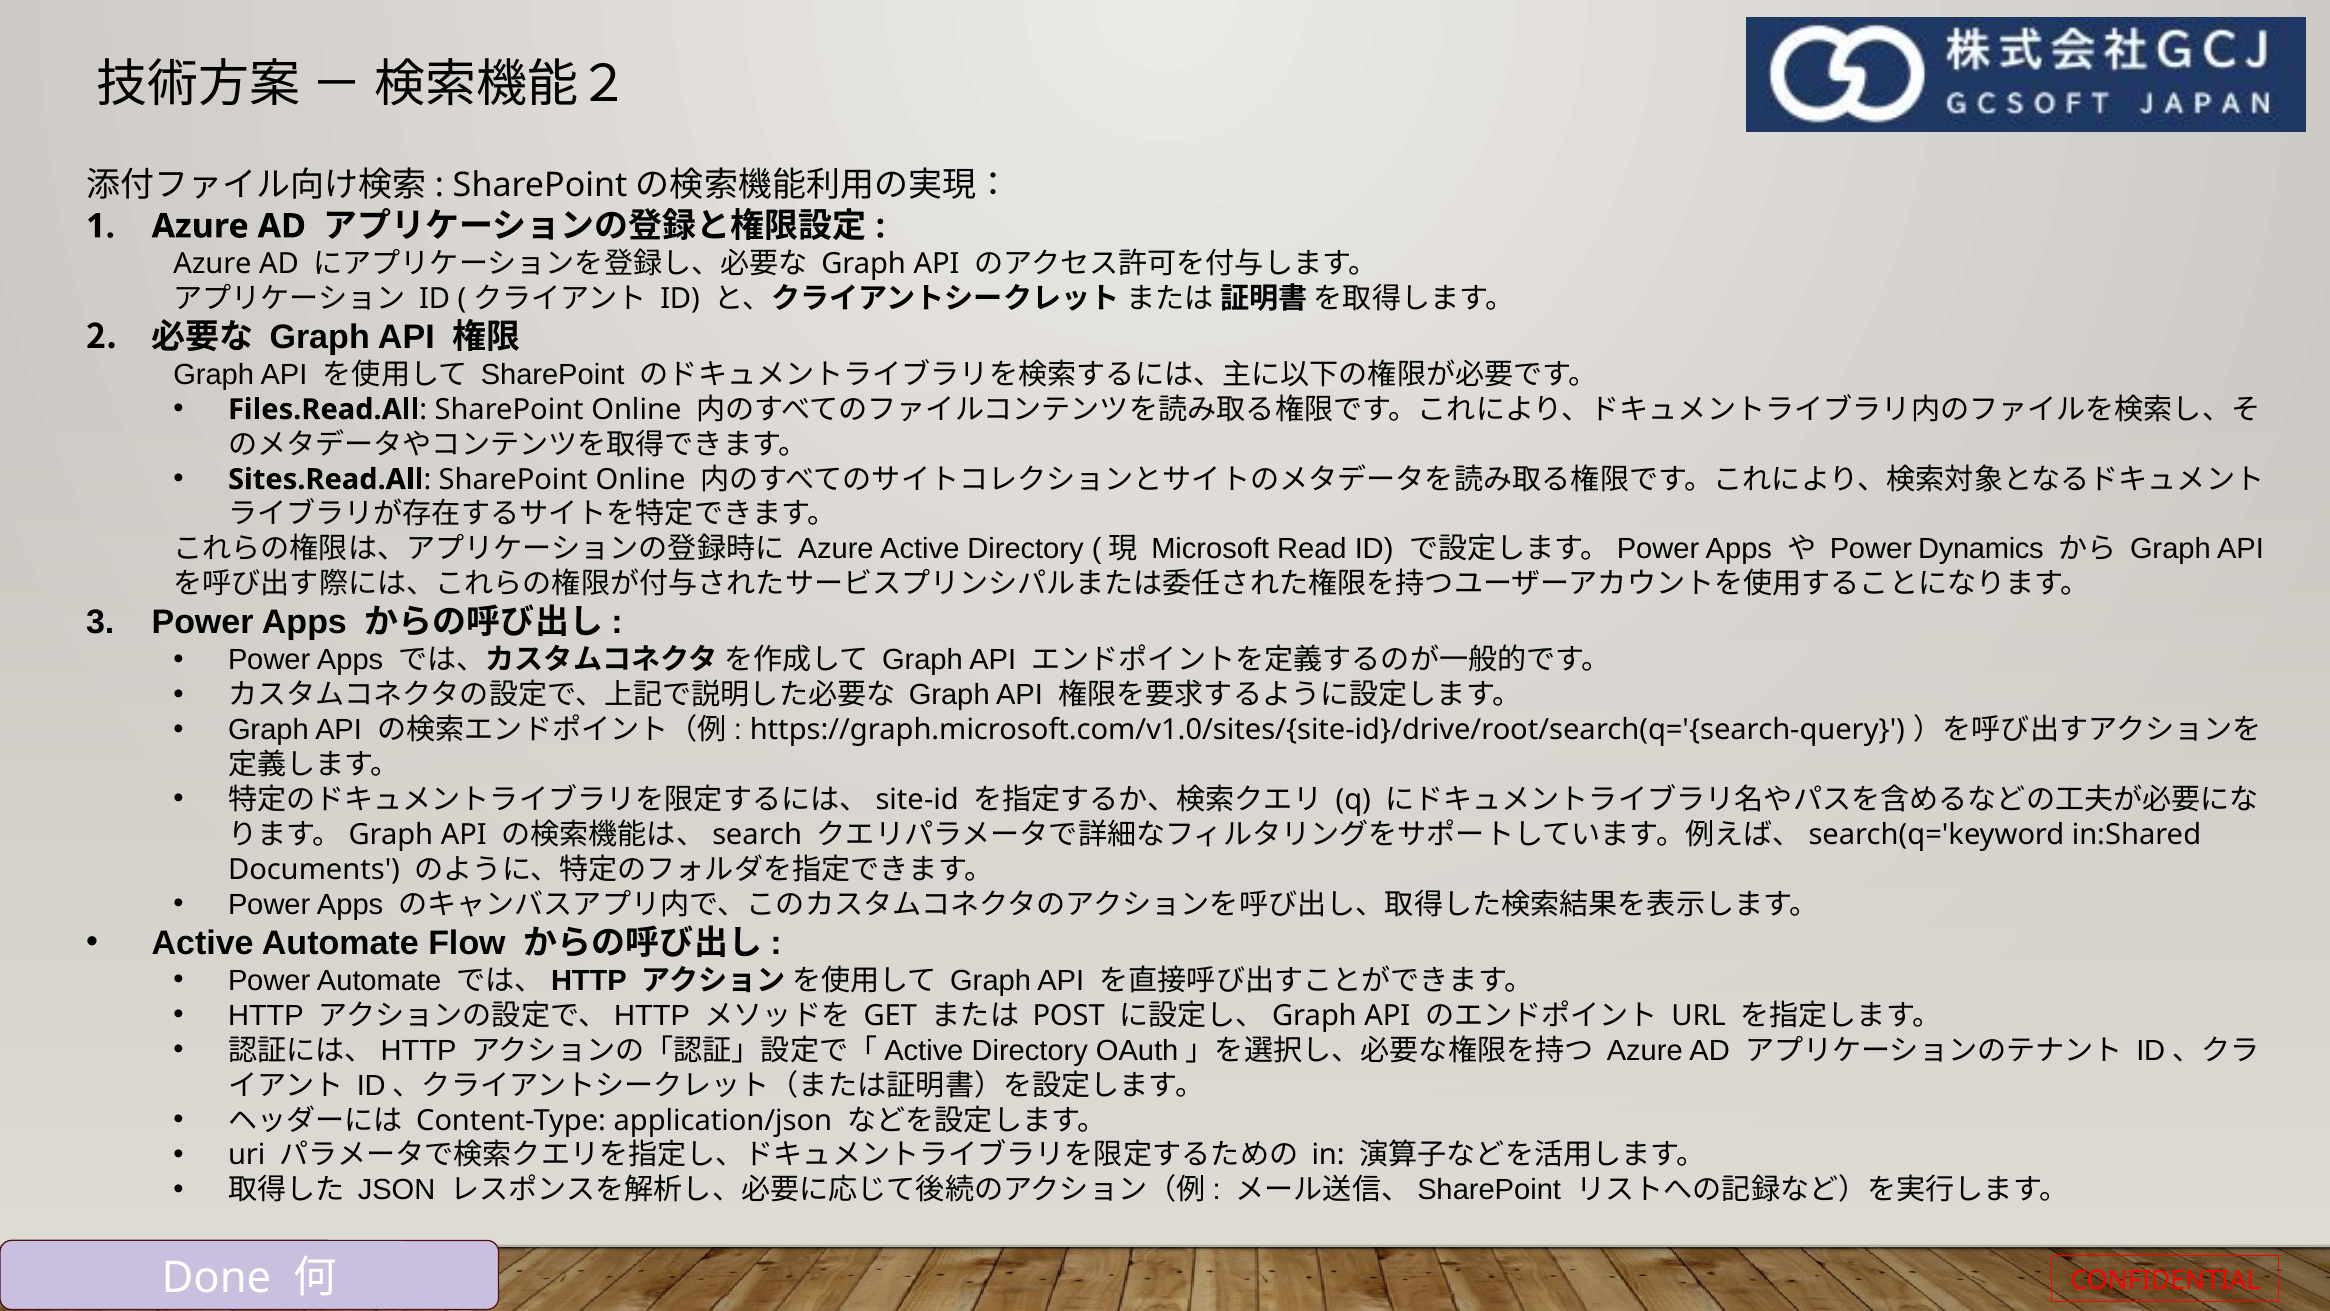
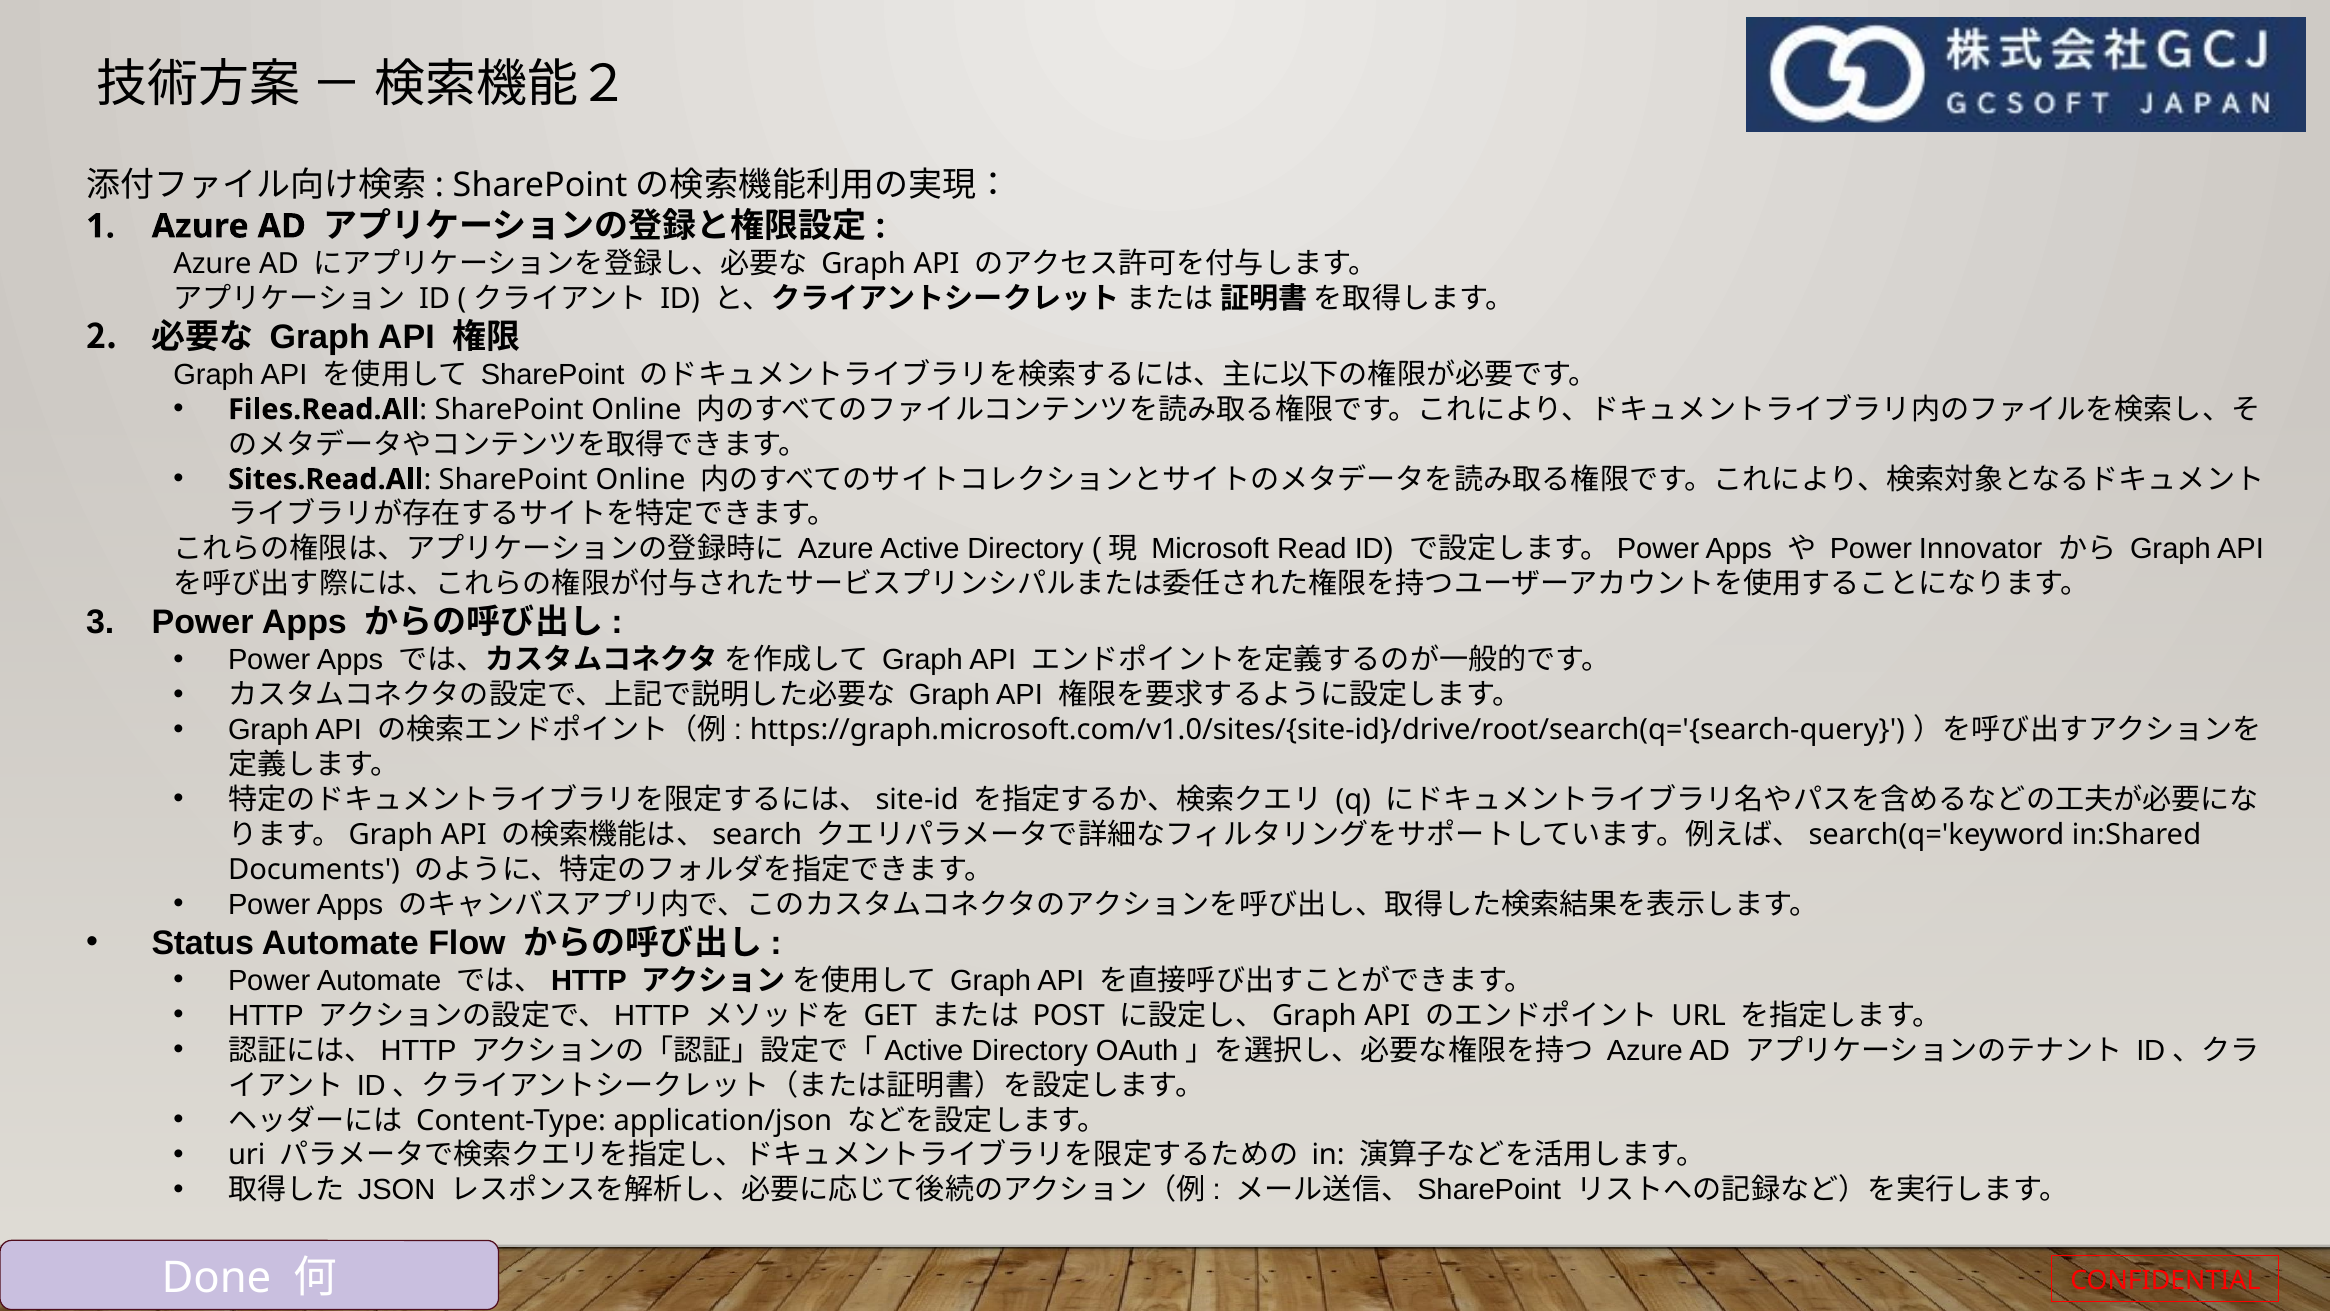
Dynamics: Dynamics -> Innovator
Active at (203, 943): Active -> Status
